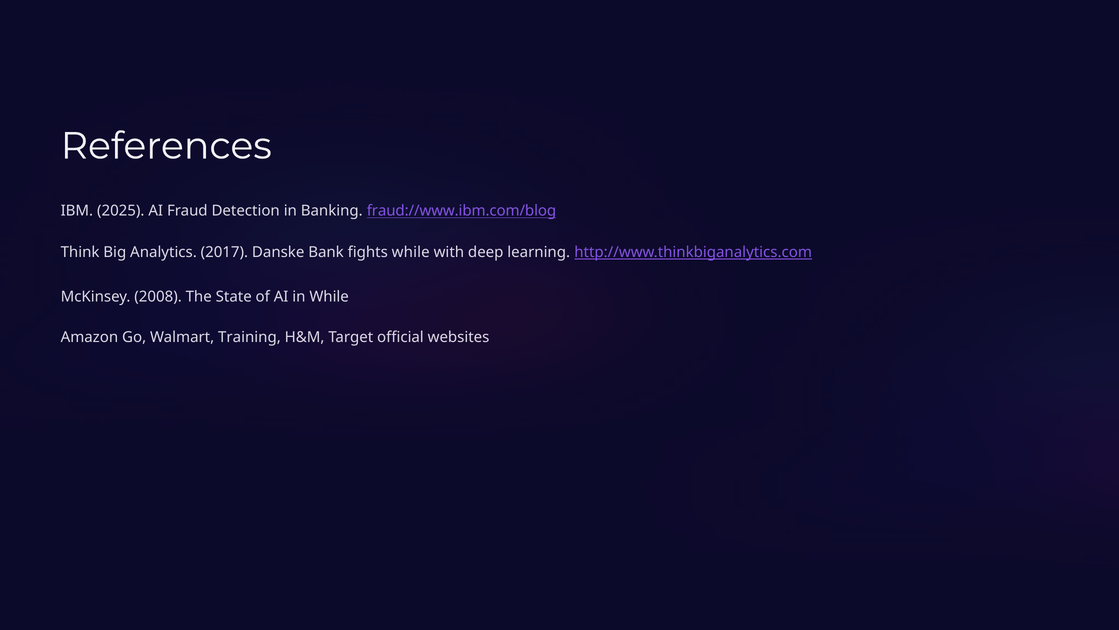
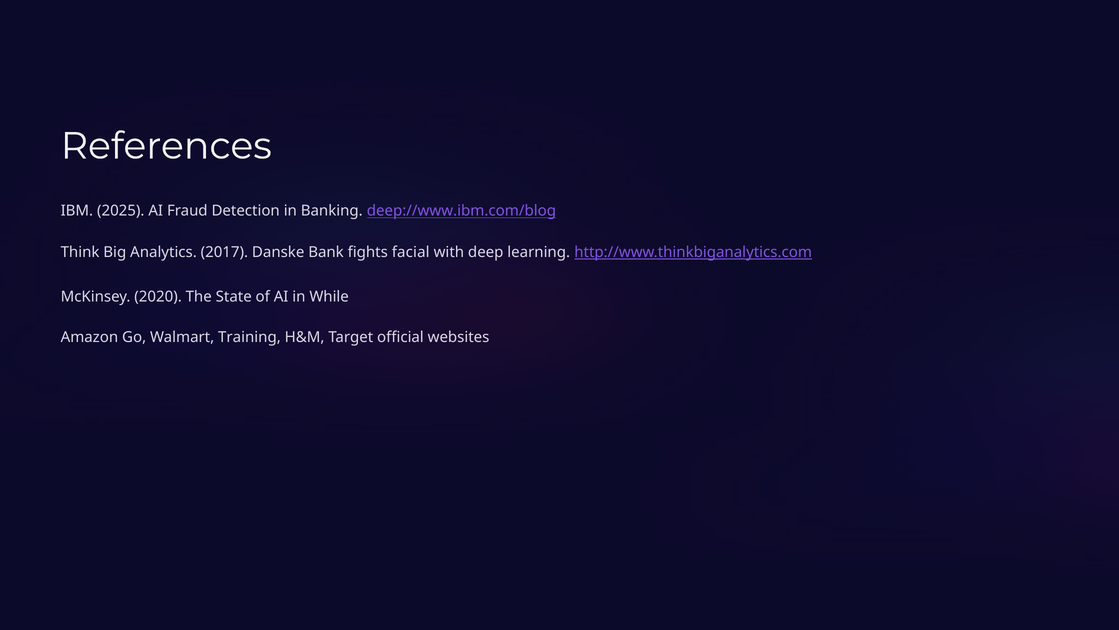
fraud://www.ibm.com/blog: fraud://www.ibm.com/blog -> deep://www.ibm.com/blog
fights while: while -> facial
2008: 2008 -> 2020
